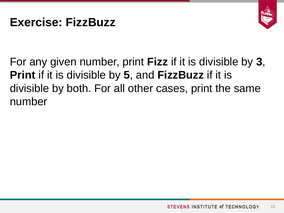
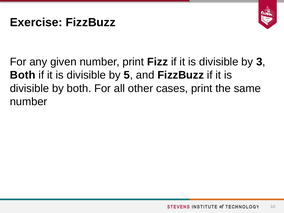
Print at (23, 75): Print -> Both
